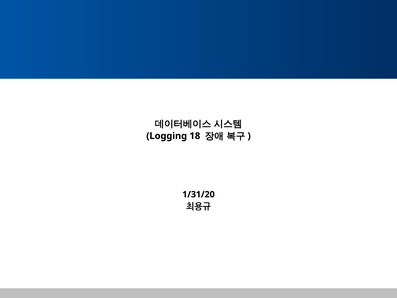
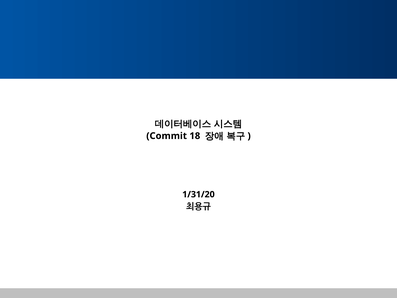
Logging: Logging -> Commit
